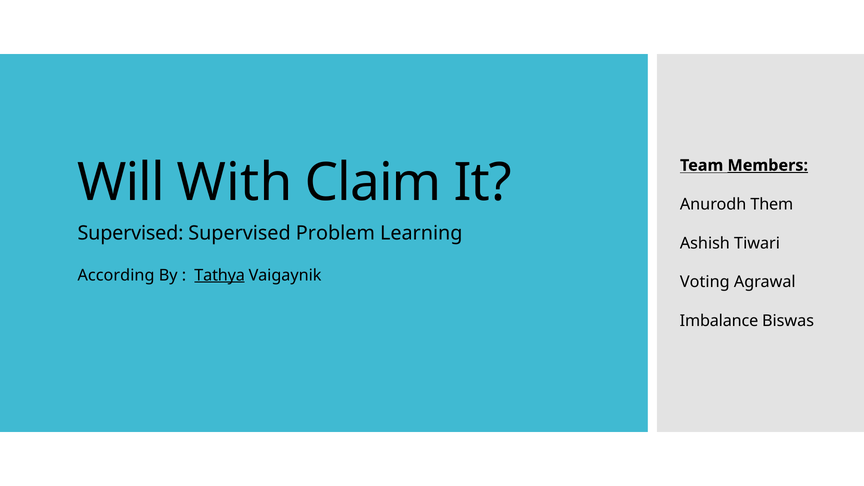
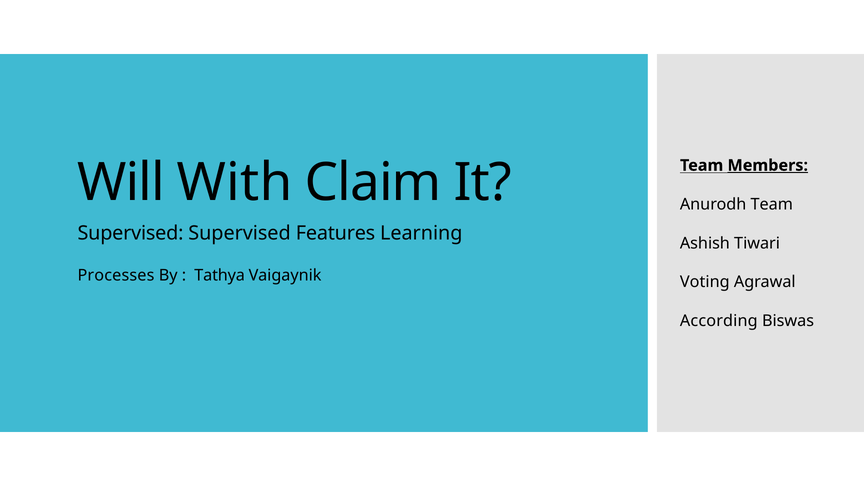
Anurodh Them: Them -> Team
Problem: Problem -> Features
According: According -> Processes
Tathya underline: present -> none
Imbalance: Imbalance -> According
